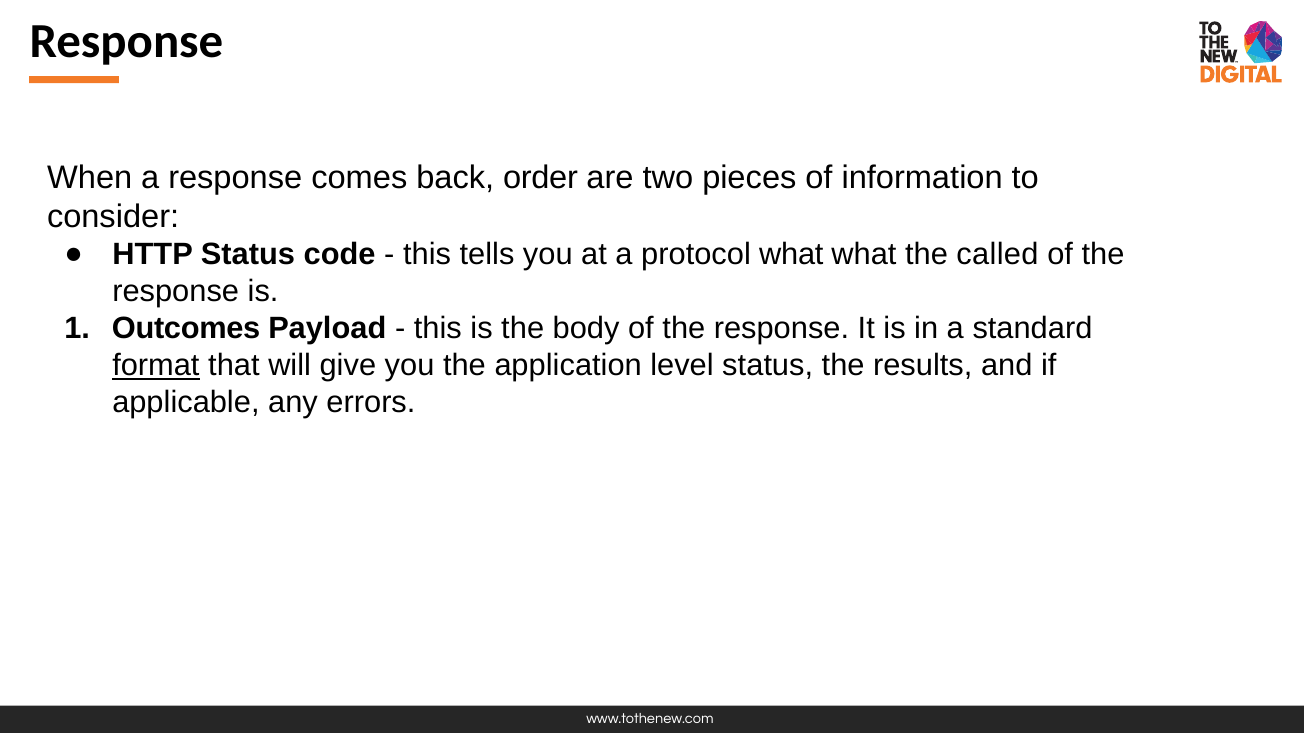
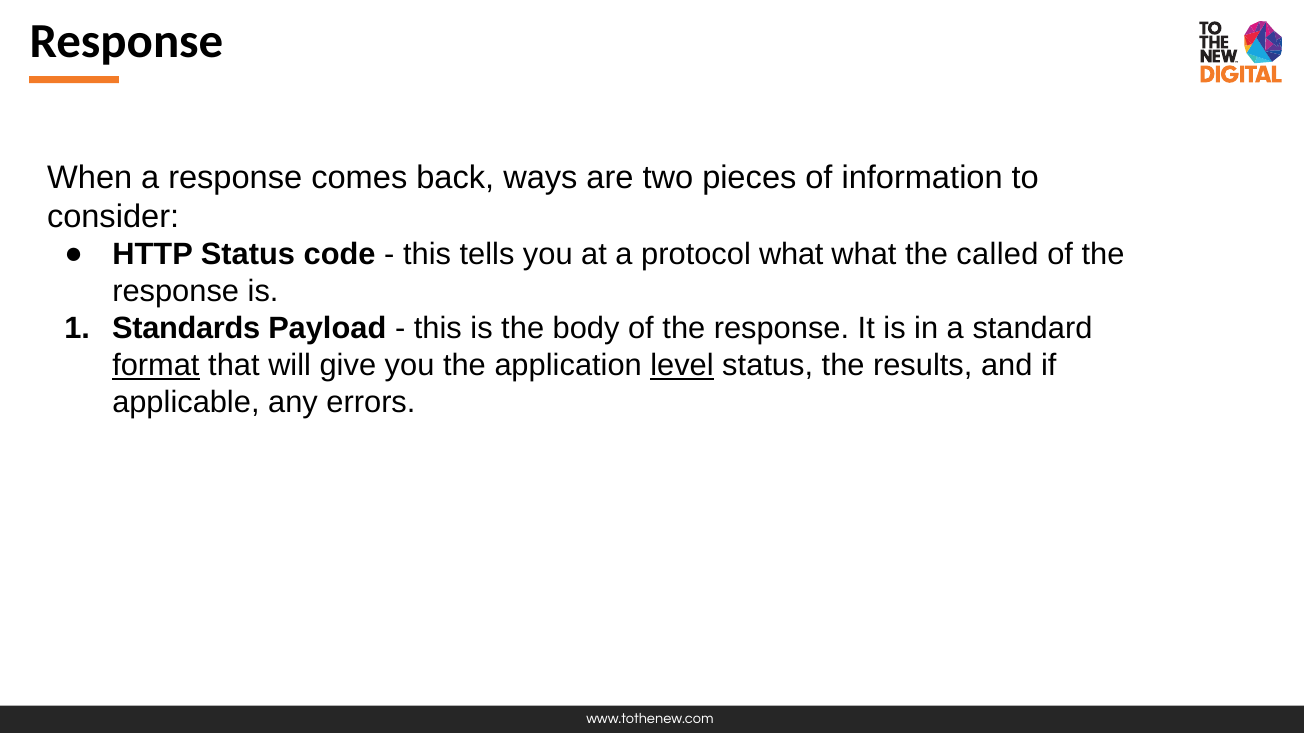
order: order -> ways
Outcomes: Outcomes -> Standards
level underline: none -> present
